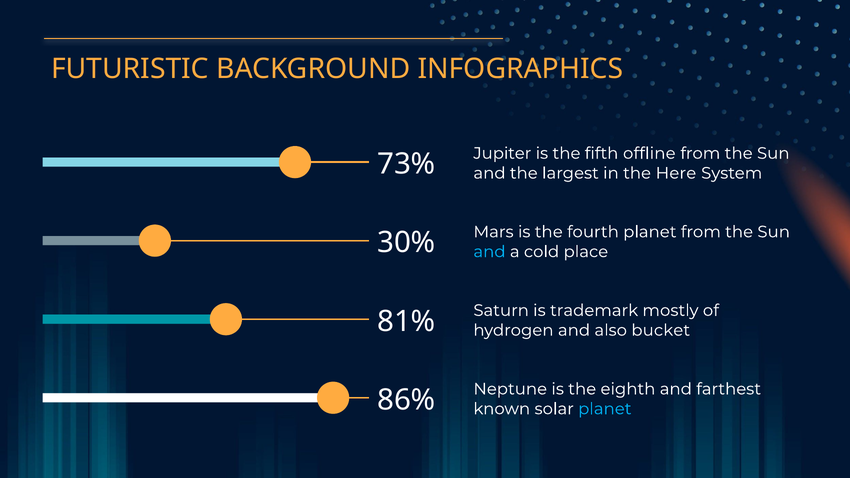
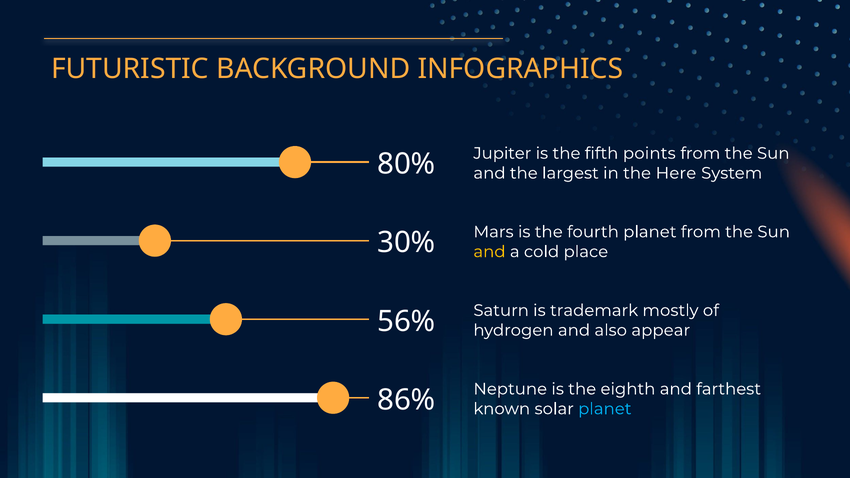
offline: offline -> points
73%: 73% -> 80%
and at (489, 252) colour: light blue -> yellow
81%: 81% -> 56%
bucket: bucket -> appear
